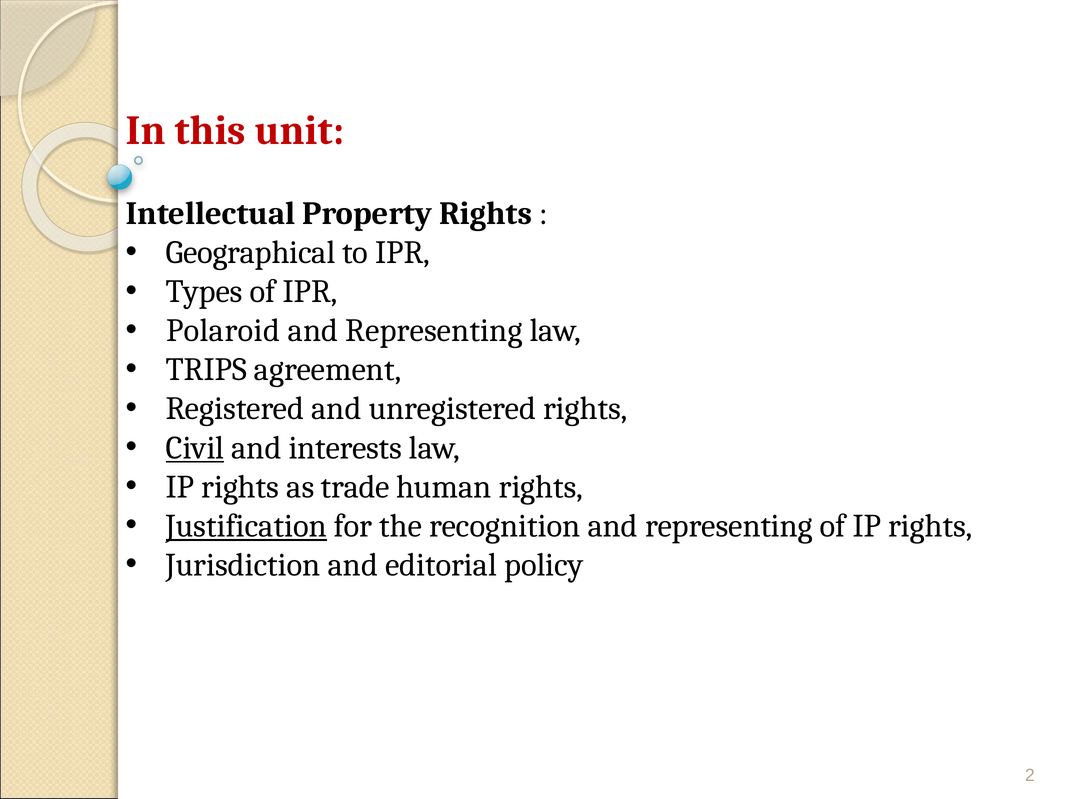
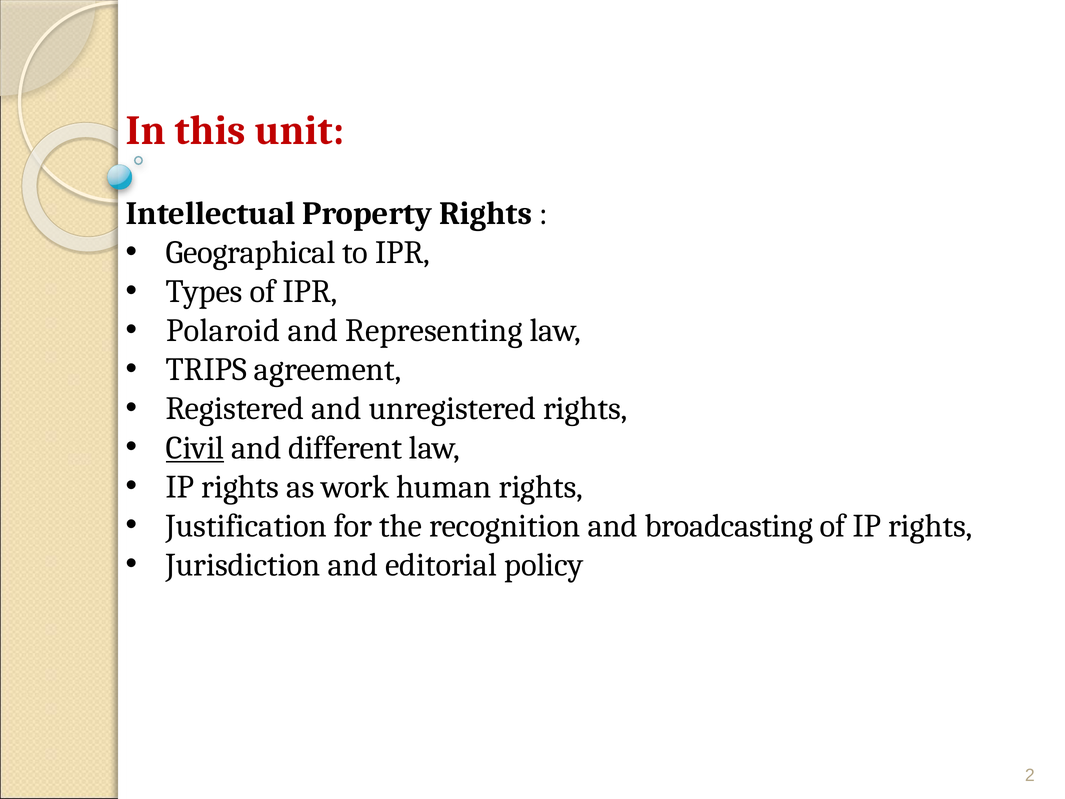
interests: interests -> different
trade: trade -> work
Justification underline: present -> none
recognition and representing: representing -> broadcasting
